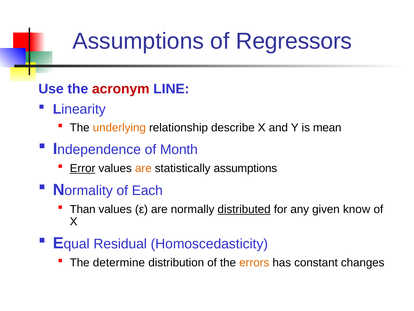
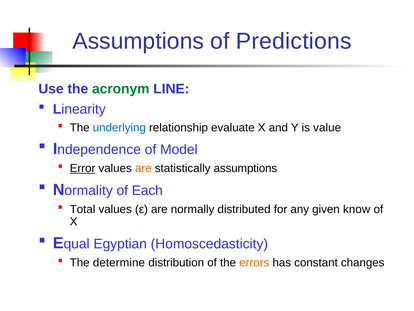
Regressors: Regressors -> Predictions
acronym colour: red -> green
underlying colour: orange -> blue
describe: describe -> evaluate
mean: mean -> value
Month: Month -> Model
Than: Than -> Total
distributed underline: present -> none
Residual: Residual -> Egyptian
